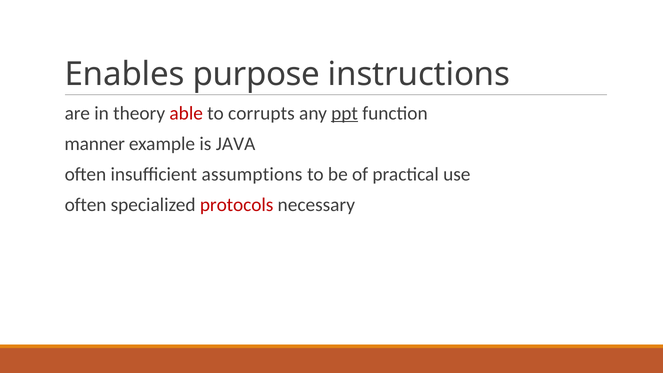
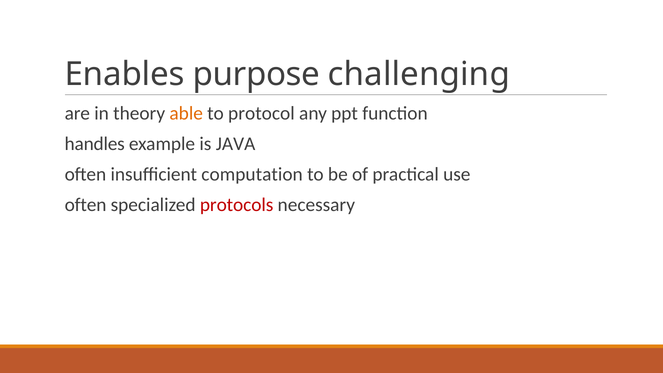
instructions: instructions -> challenging
able colour: red -> orange
corrupts: corrupts -> protocol
ppt underline: present -> none
manner: manner -> handles
assumptions: assumptions -> computation
